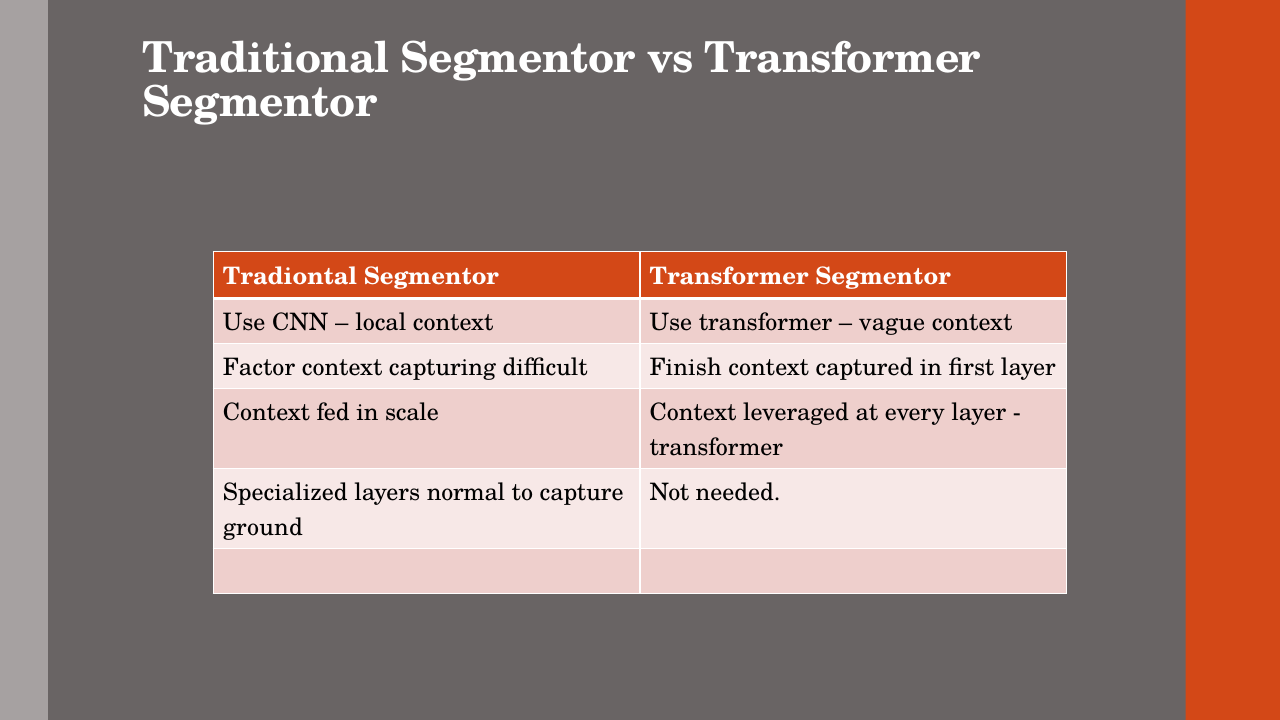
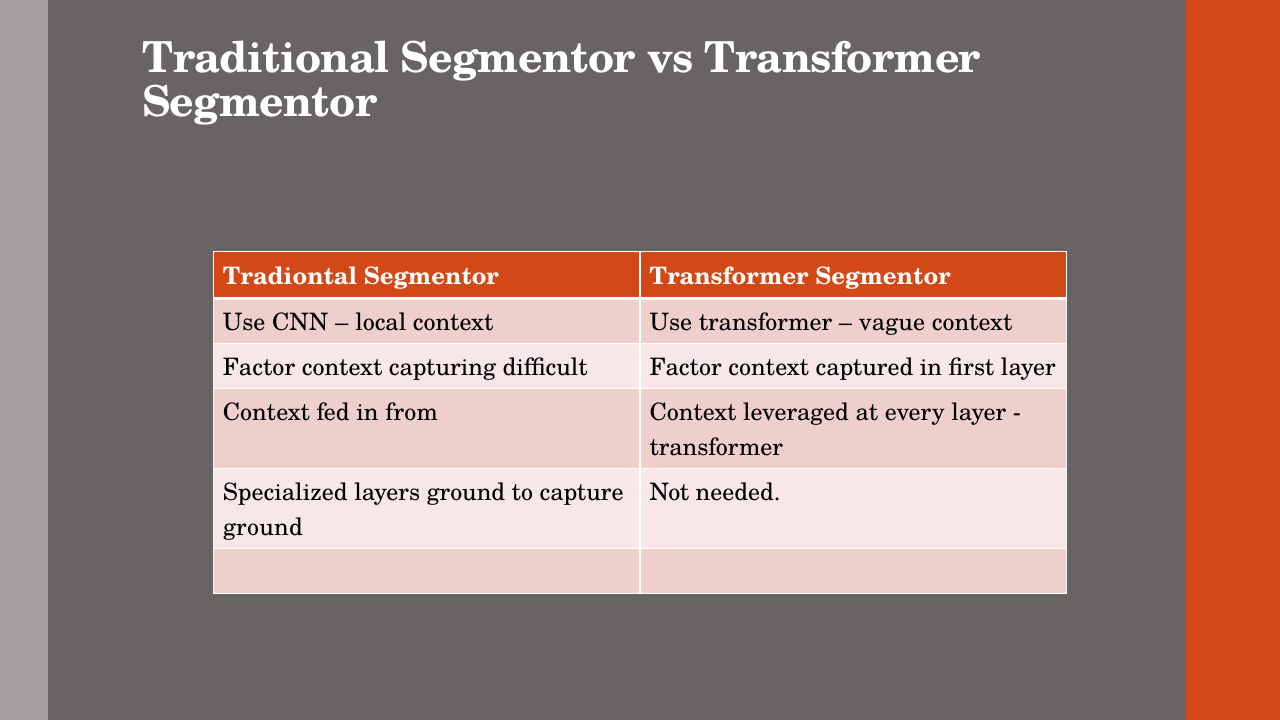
difficult Finish: Finish -> Factor
scale: scale -> from
layers normal: normal -> ground
